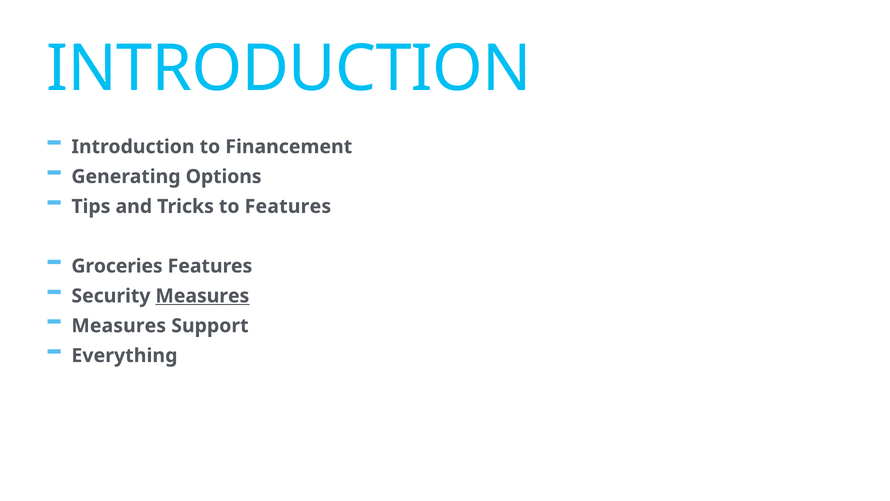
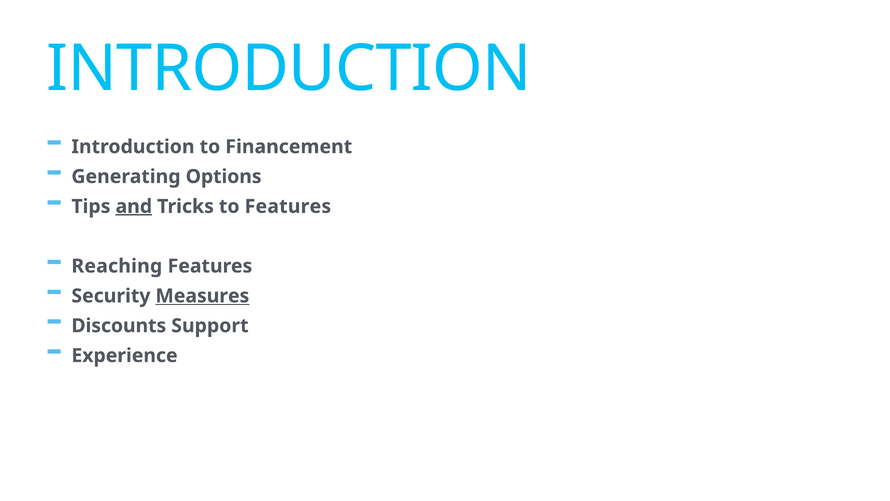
and underline: none -> present
Groceries: Groceries -> Reaching
Measures at (119, 326): Measures -> Discounts
Everything: Everything -> Experience
